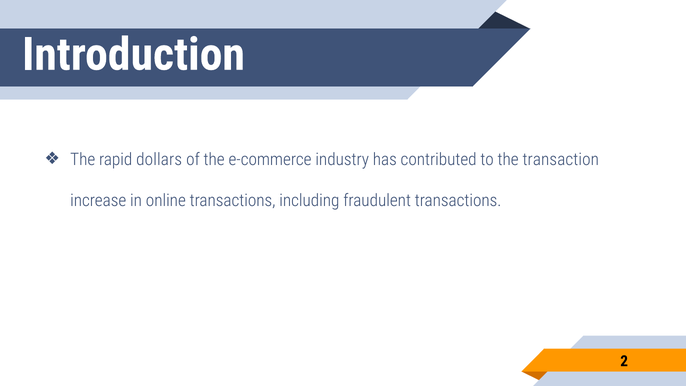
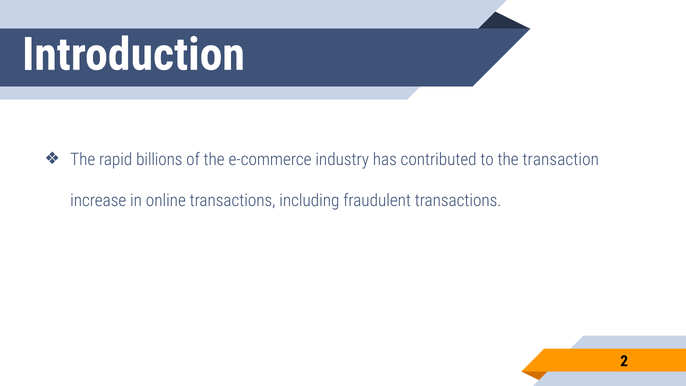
dollars: dollars -> billions
